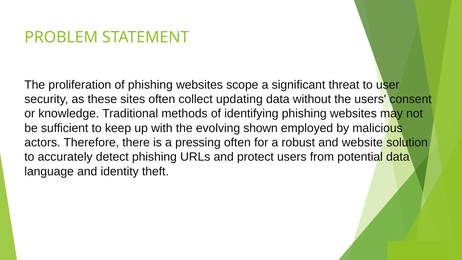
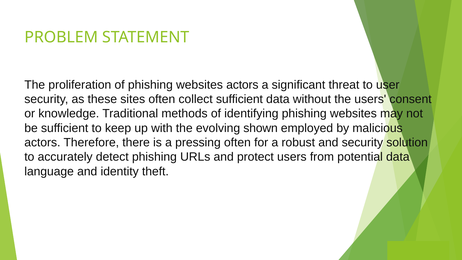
websites scope: scope -> actors
collect updating: updating -> sufficient
and website: website -> security
